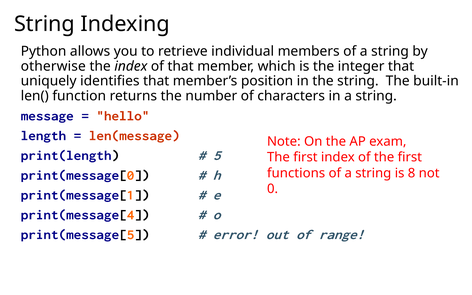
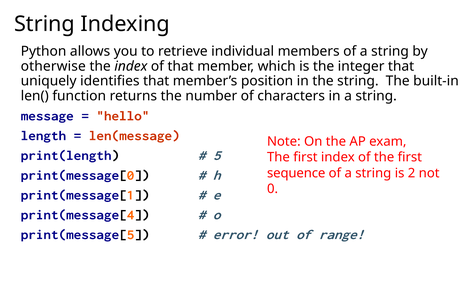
functions: functions -> sequence
8: 8 -> 2
